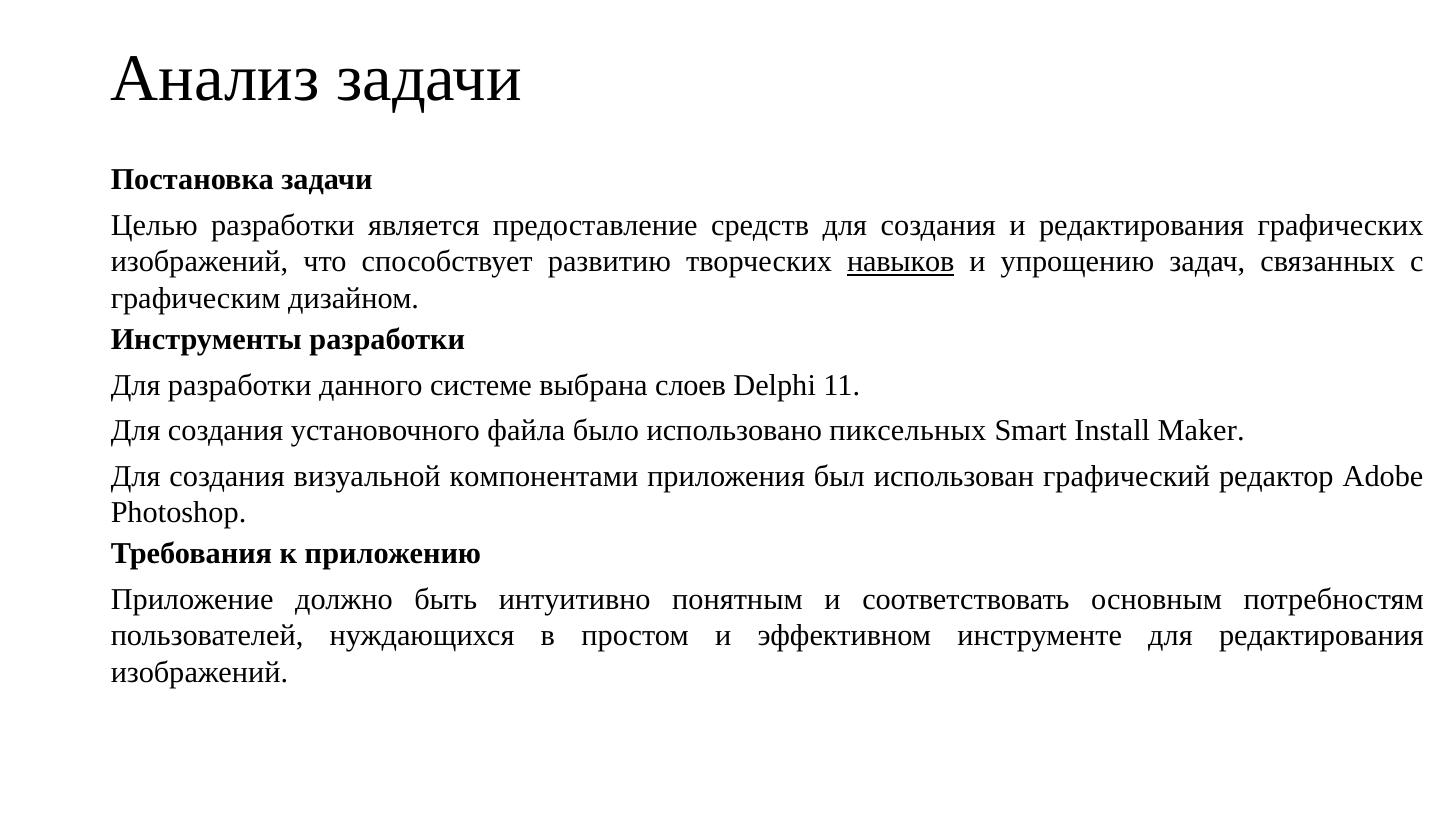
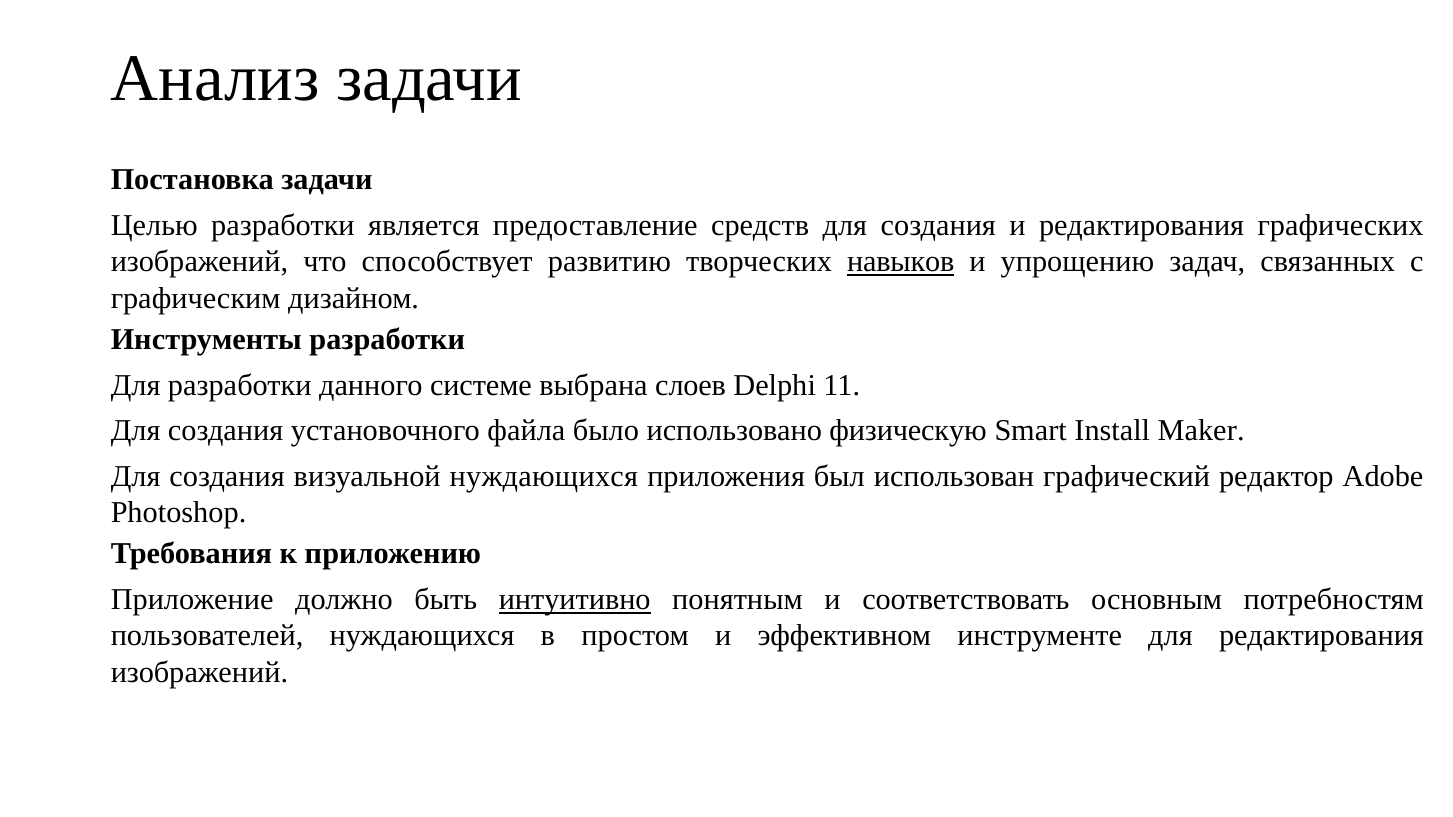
пиксельных: пиксельных -> физическую
визуальной компонентами: компонентами -> нуждающихся
интуитивно underline: none -> present
